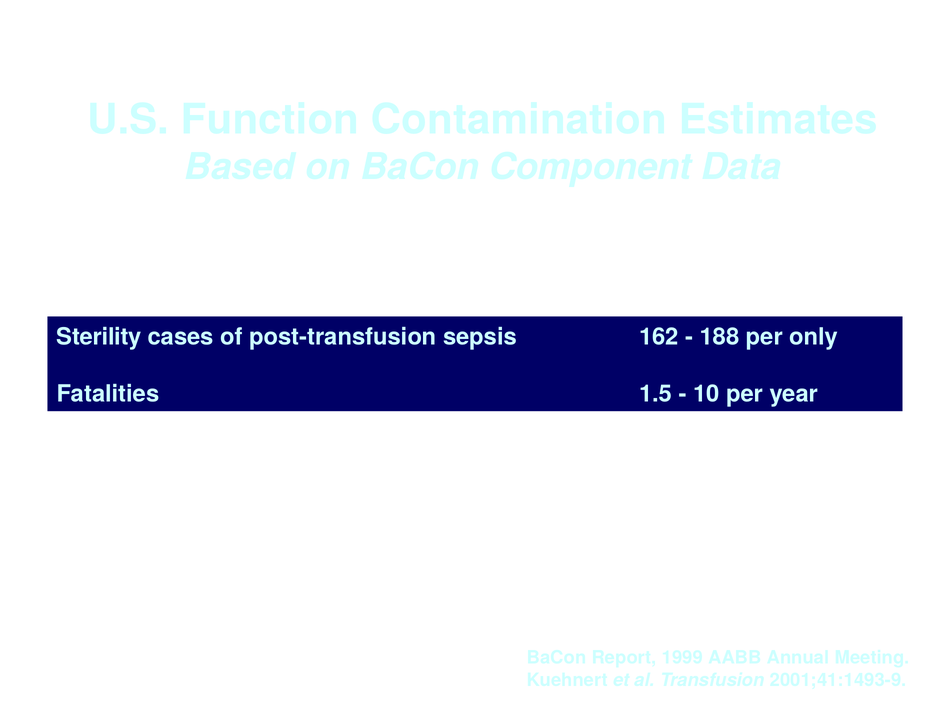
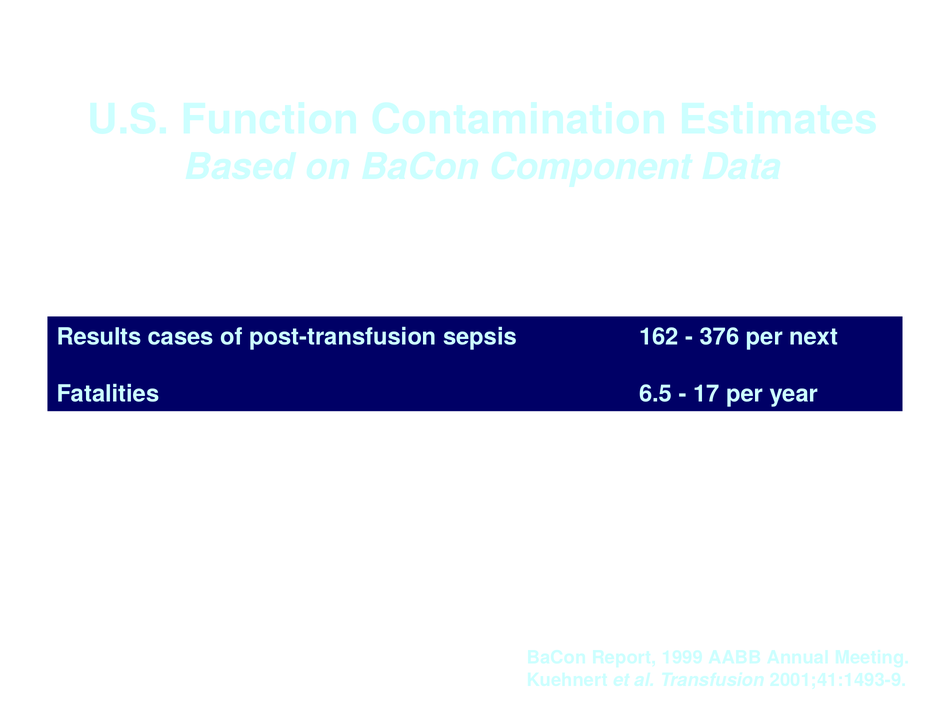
Sterility: Sterility -> Results
188: 188 -> 376
only: only -> next
1.5: 1.5 -> 6.5
10: 10 -> 17
